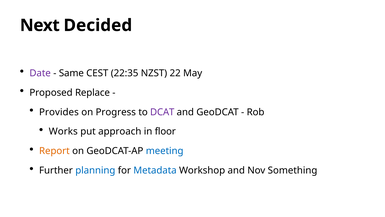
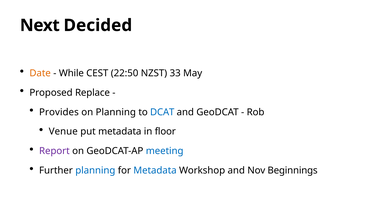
Date colour: purple -> orange
Same: Same -> While
22:35: 22:35 -> 22:50
22: 22 -> 33
on Progress: Progress -> Planning
DCAT colour: purple -> blue
Works: Works -> Venue
put approach: approach -> metadata
Report colour: orange -> purple
Something: Something -> Beginnings
